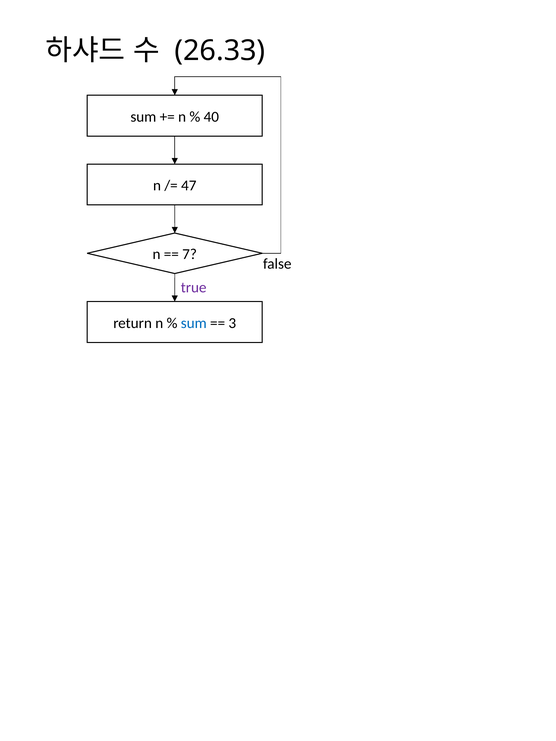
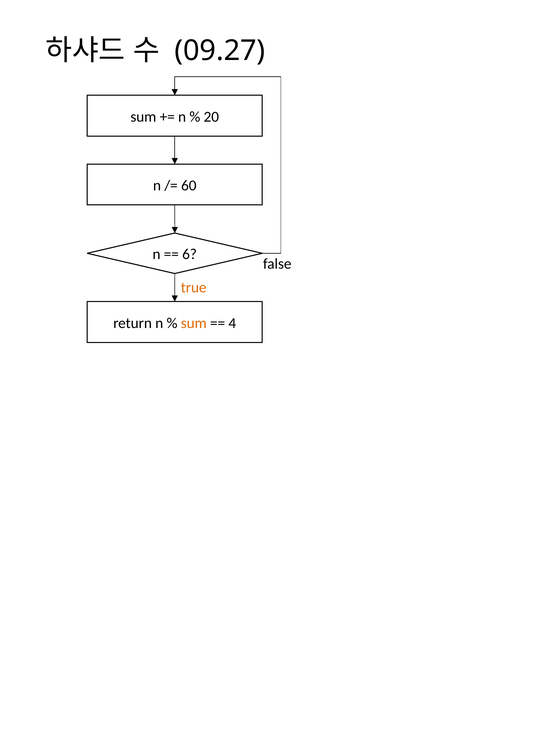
26.33: 26.33 -> 09.27
40: 40 -> 20
47: 47 -> 60
7: 7 -> 6
true colour: purple -> orange
sum at (194, 323) colour: blue -> orange
3: 3 -> 4
